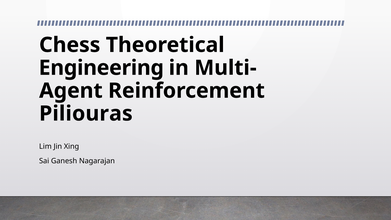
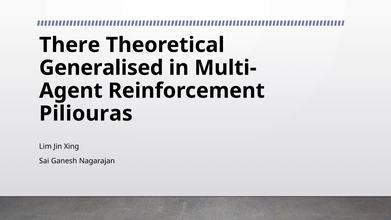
Chess: Chess -> There
Engineering: Engineering -> Generalised
